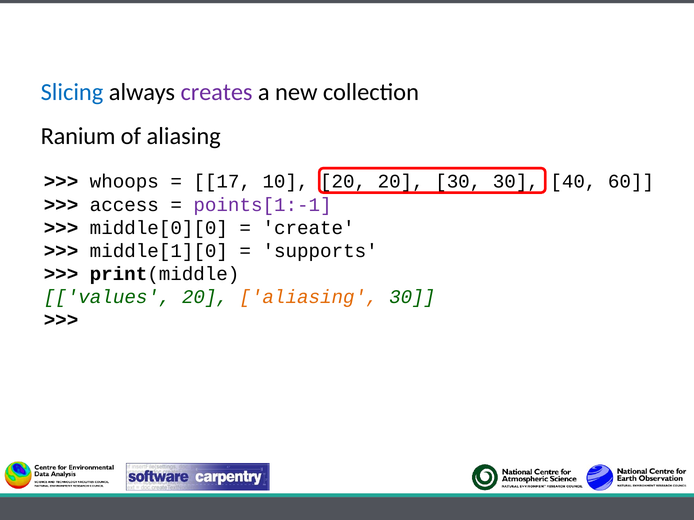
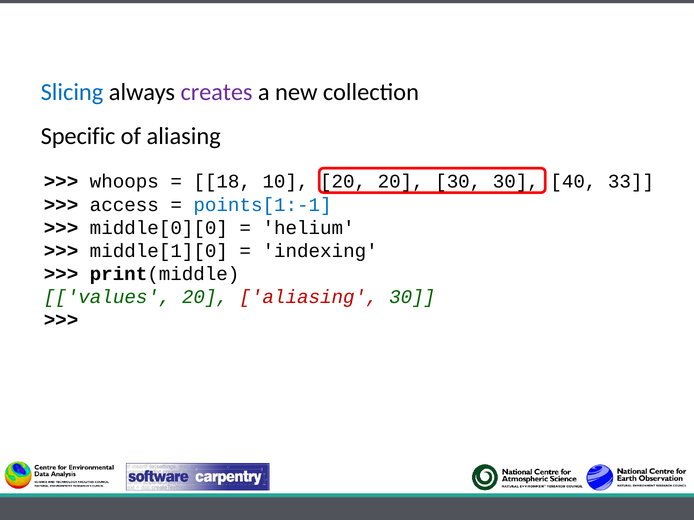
Ranium: Ranium -> Specific
17: 17 -> 18
60: 60 -> 33
points[1:-1 colour: purple -> blue
create: create -> helium
supports: supports -> indexing
aliasing at (309, 297) colour: orange -> red
